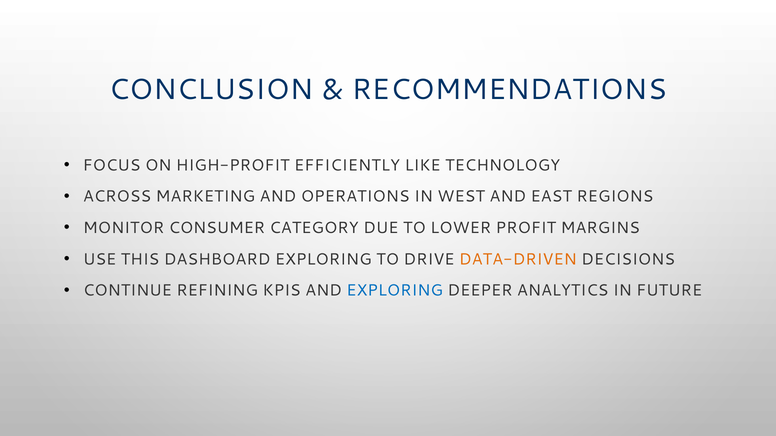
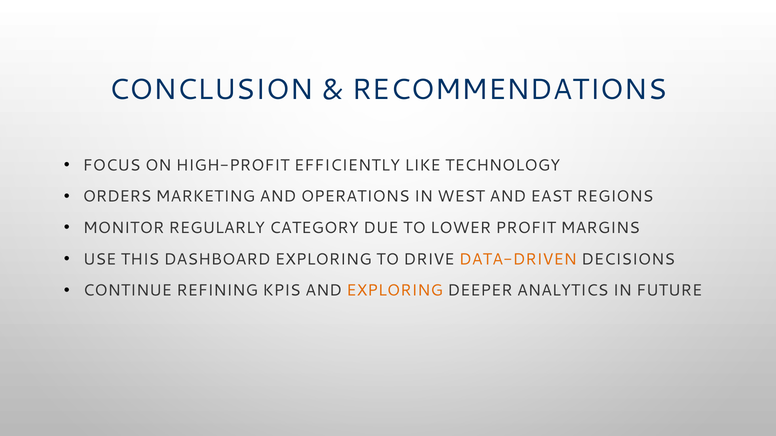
ACROSS: ACROSS -> ORDERS
CONSUMER: CONSUMER -> REGULARLY
EXPLORING at (395, 291) colour: blue -> orange
